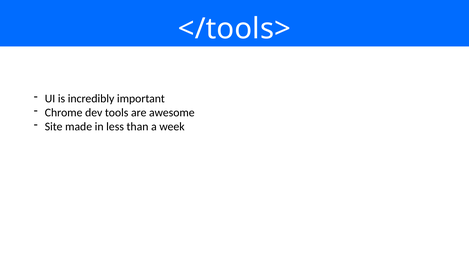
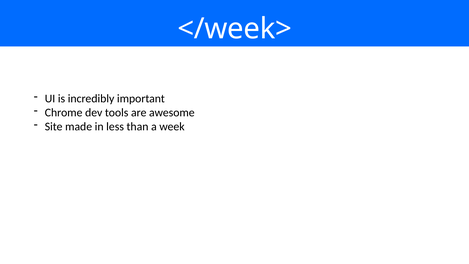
</tools>: </tools> -> </week>
